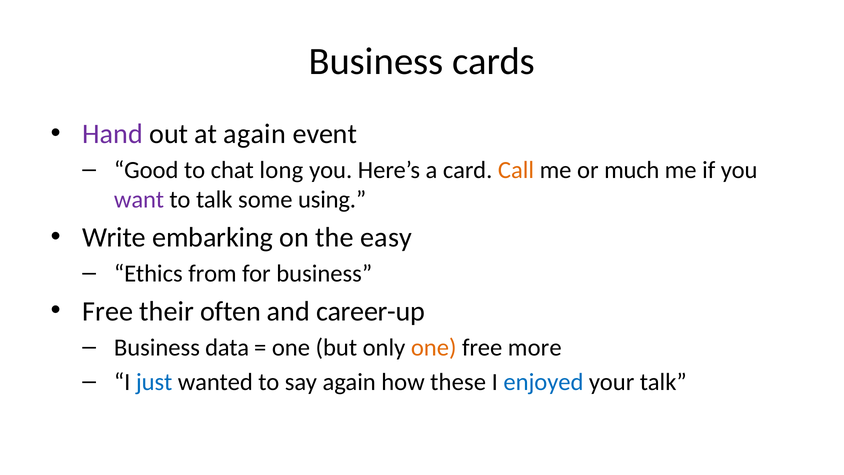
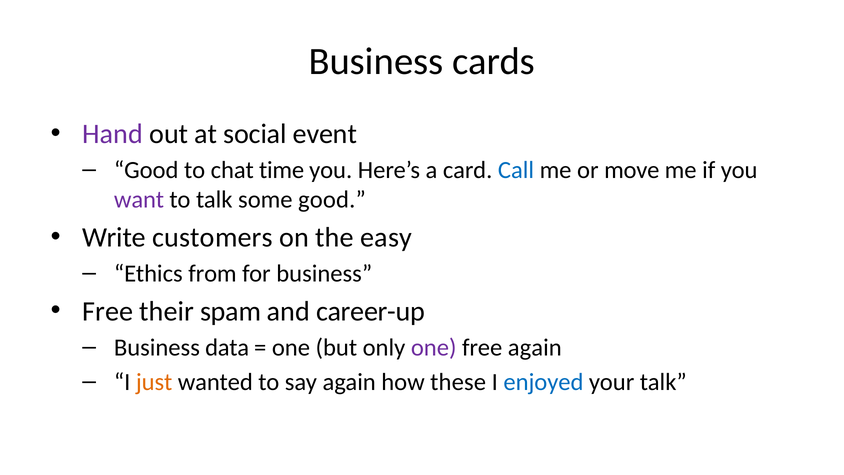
at again: again -> social
long: long -> time
Call colour: orange -> blue
much: much -> move
some using: using -> good
embarking: embarking -> customers
often: often -> spam
one at (434, 347) colour: orange -> purple
free more: more -> again
just colour: blue -> orange
